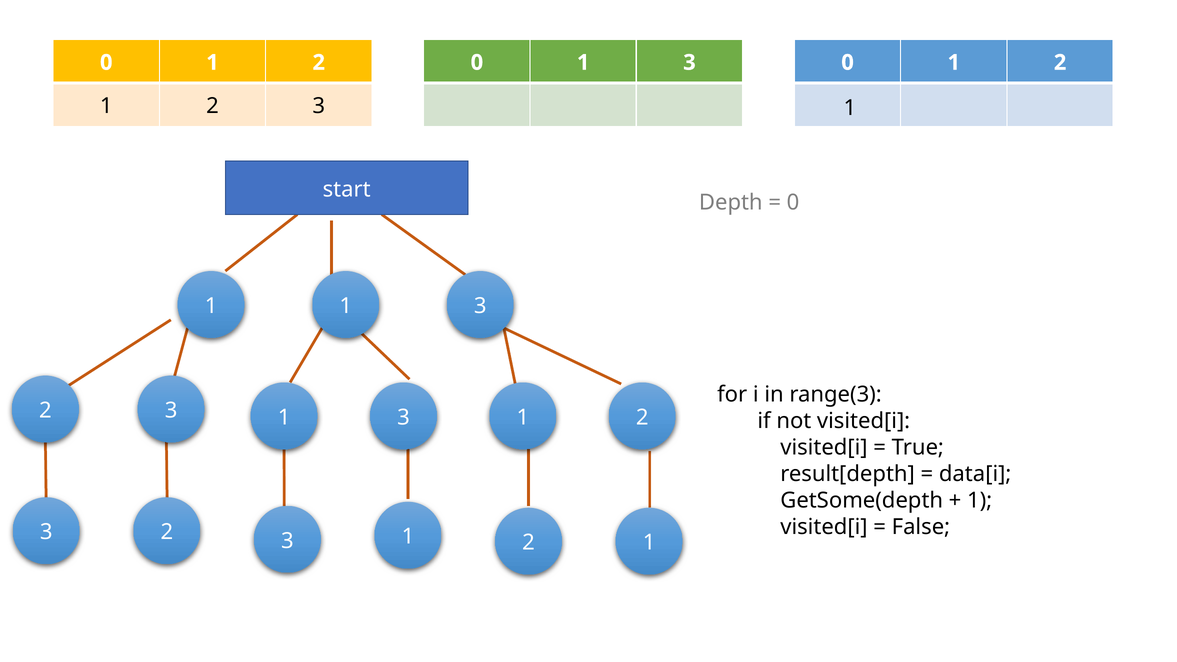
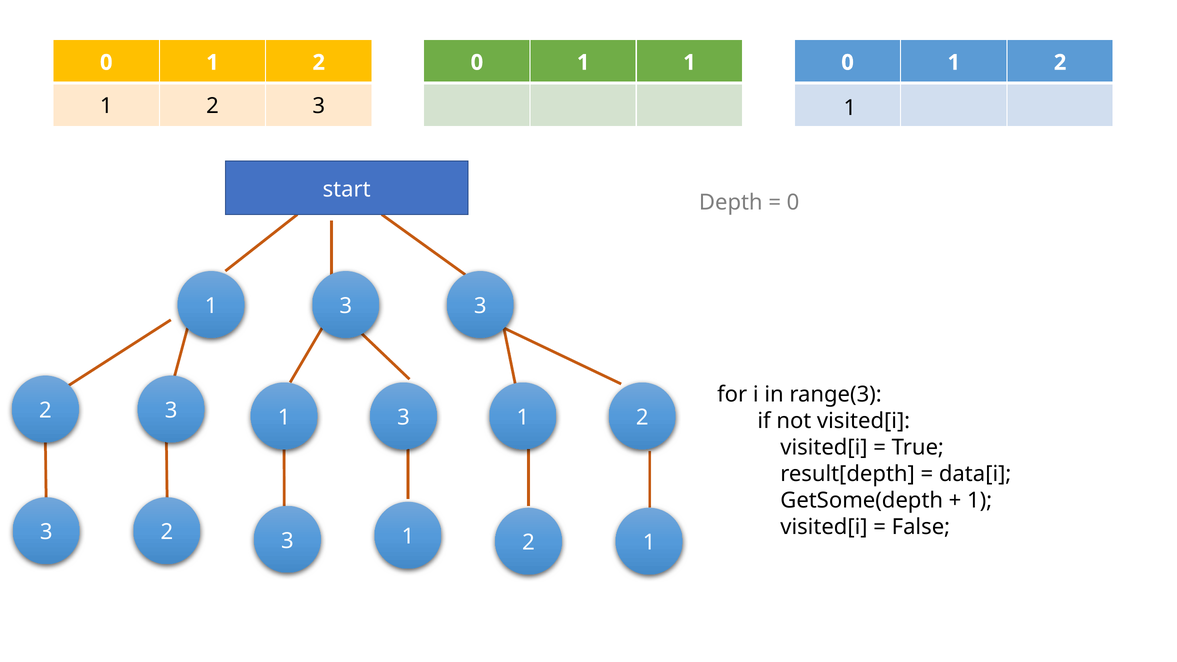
0 1 3: 3 -> 1
1 at (346, 306): 1 -> 3
